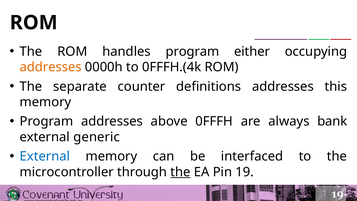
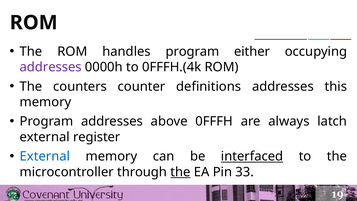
addresses at (51, 67) colour: orange -> purple
separate: separate -> counters
bank: bank -> latch
generic: generic -> register
interfaced underline: none -> present
Pin 19: 19 -> 33
